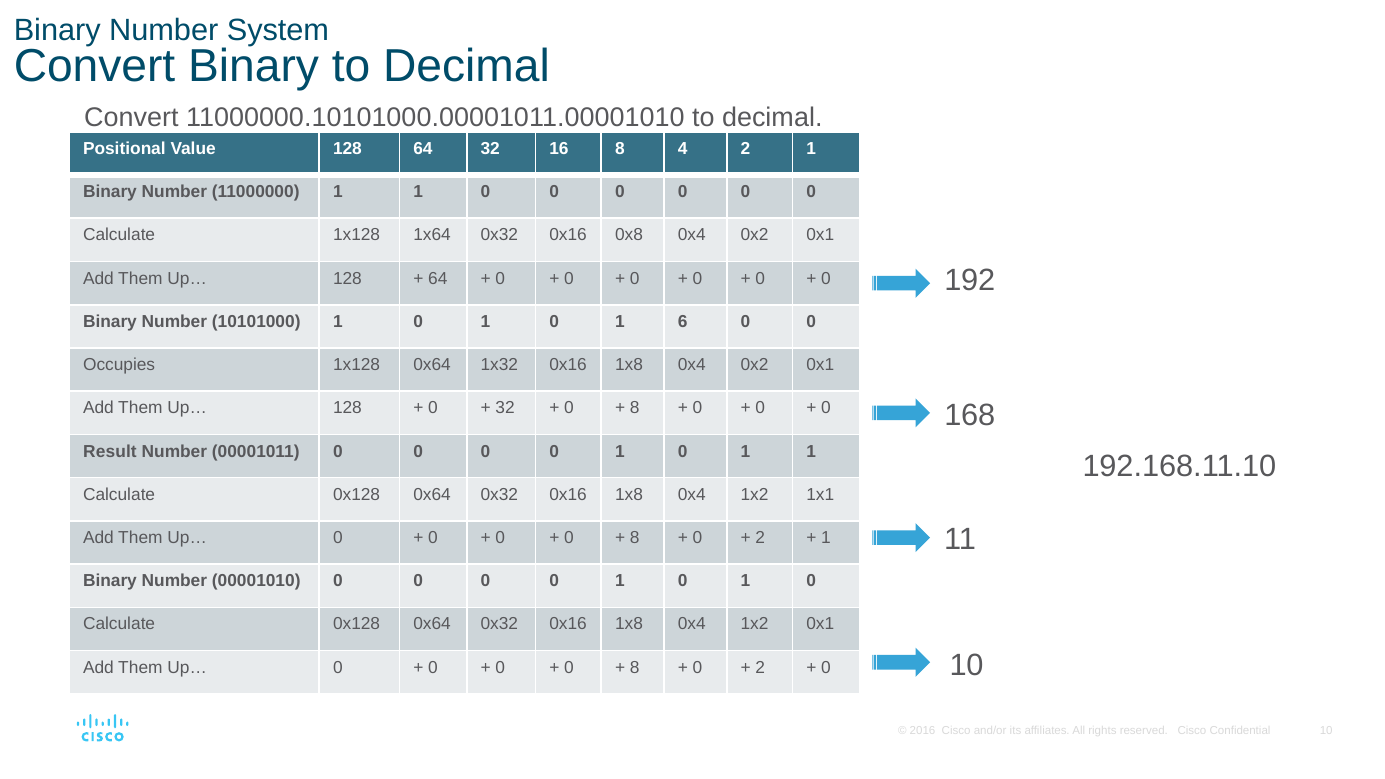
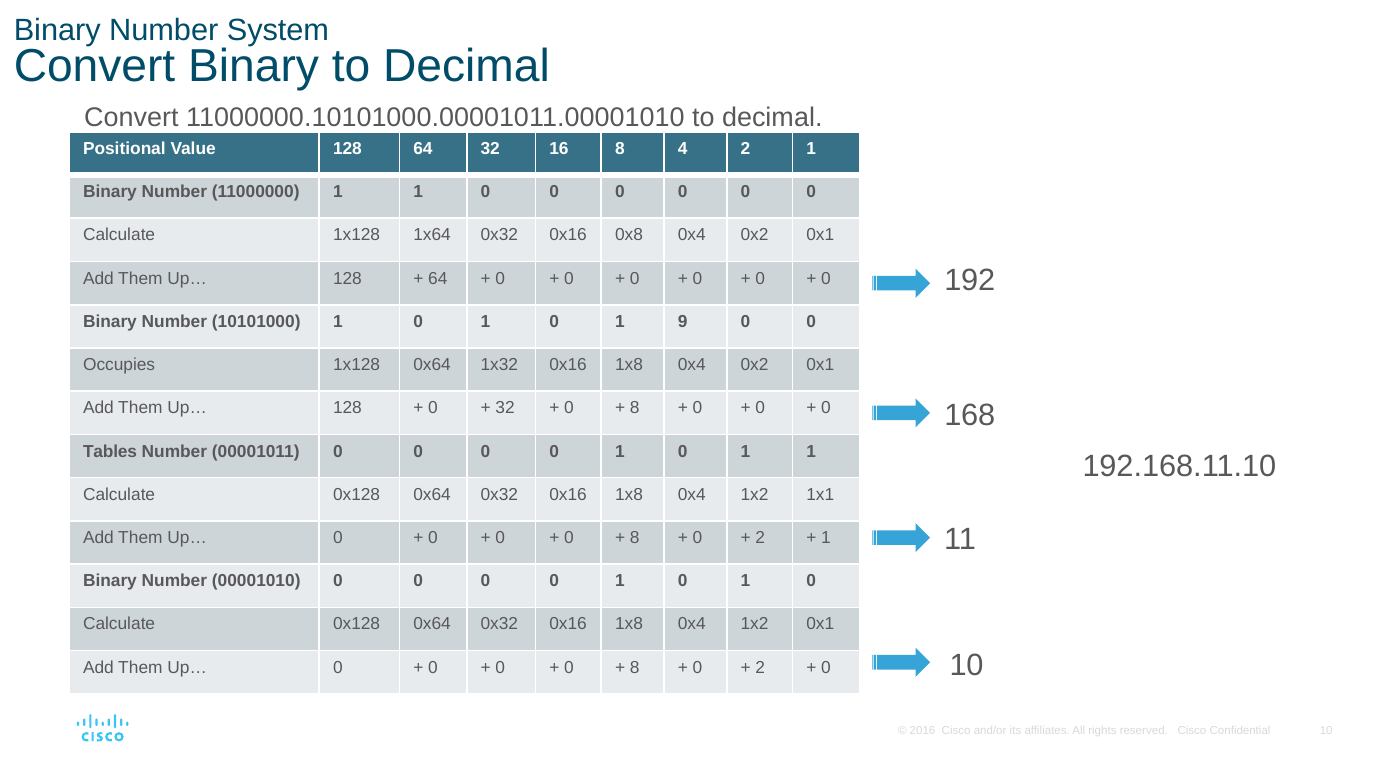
6: 6 -> 9
Result: Result -> Tables
